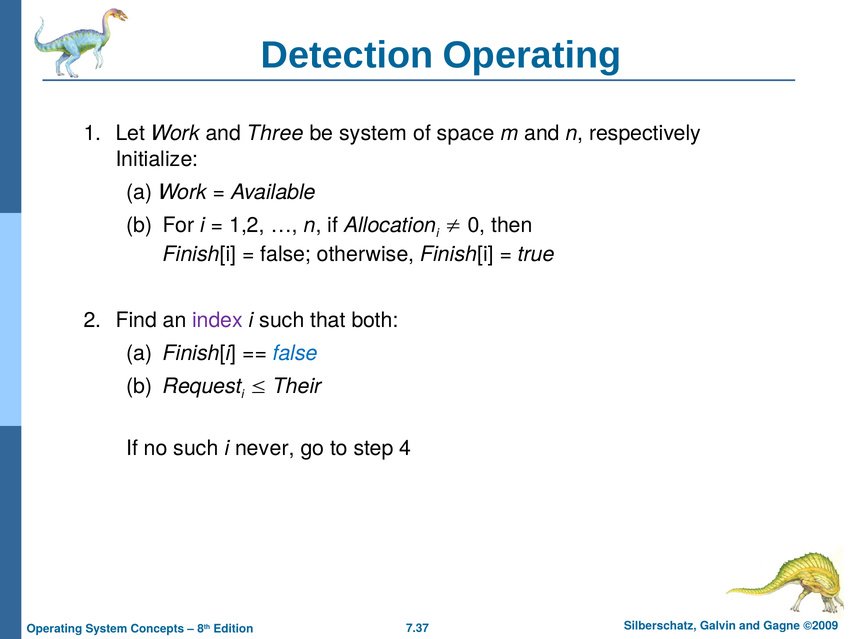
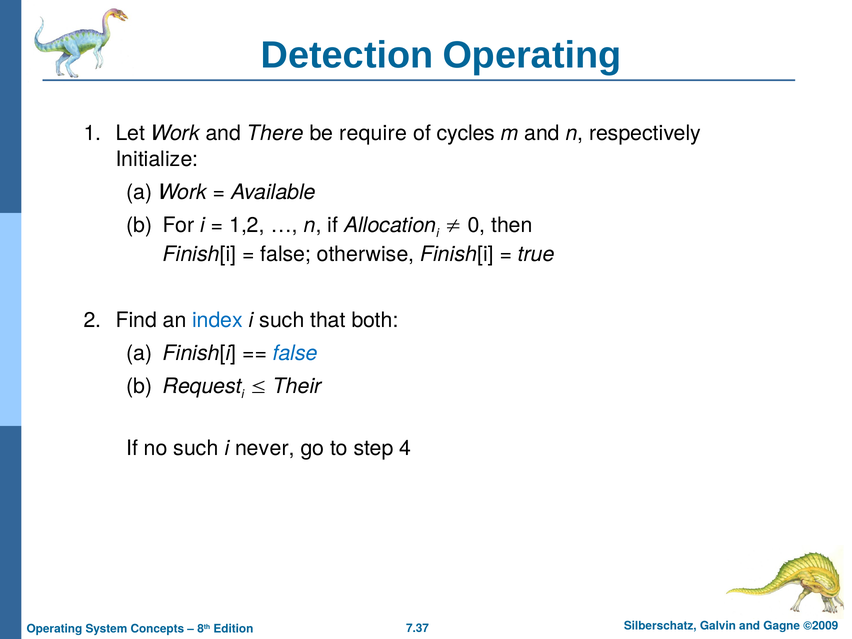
Three: Three -> There
be system: system -> require
space: space -> cycles
index colour: purple -> blue
